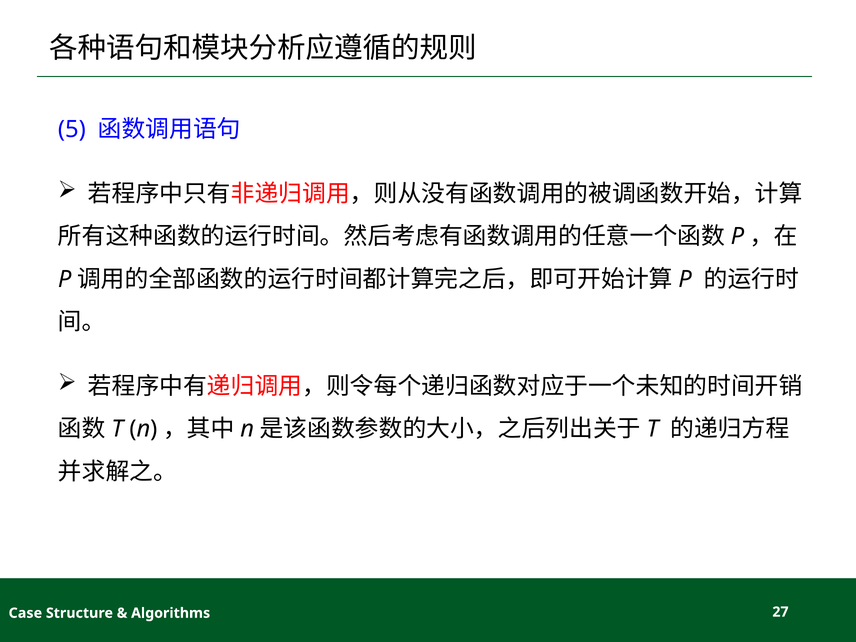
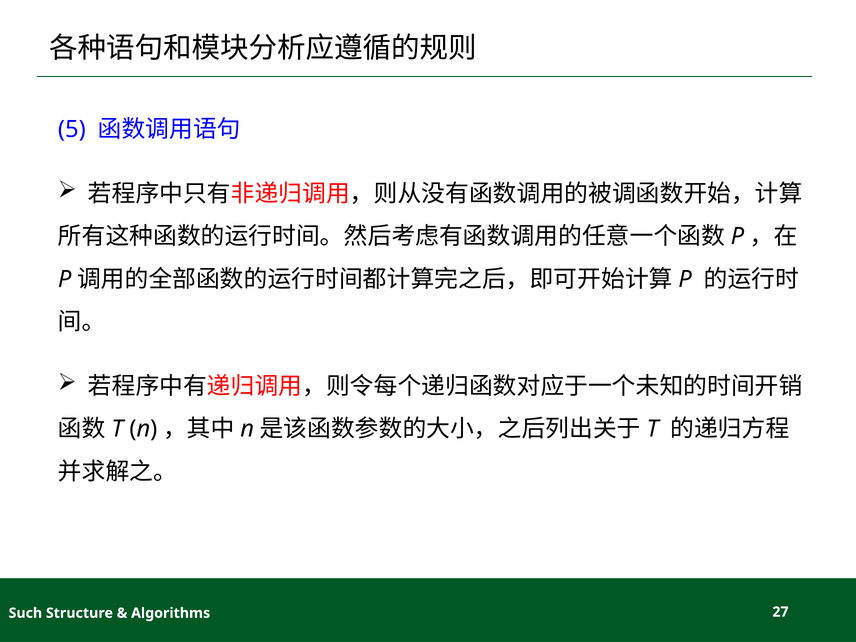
Case: Case -> Such
